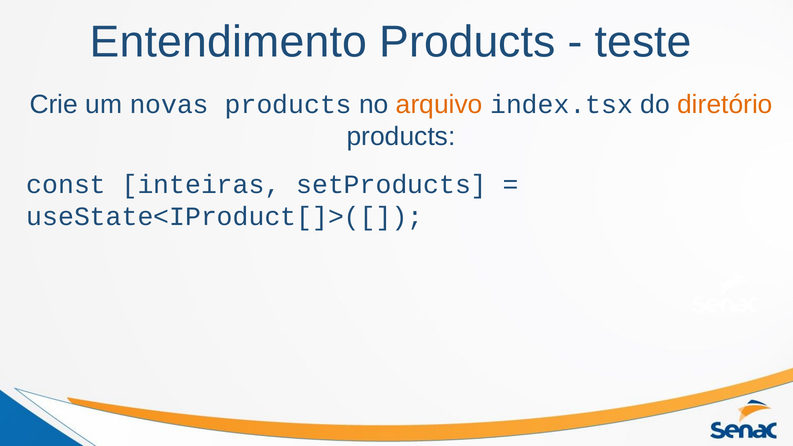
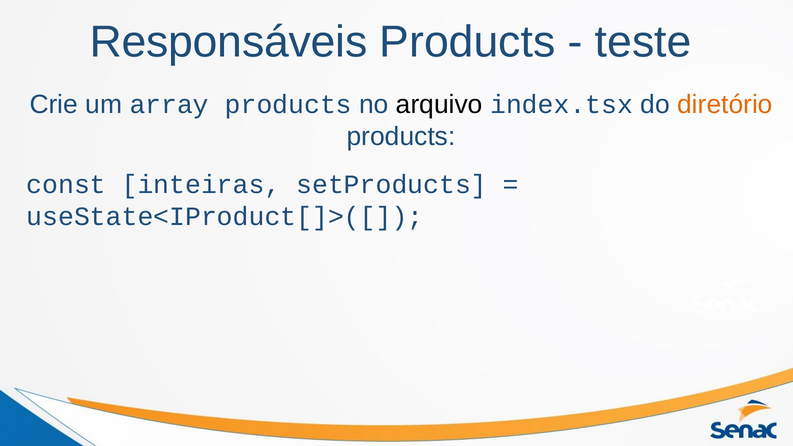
Entendimento: Entendimento -> Responsáveis
novas: novas -> array
arquivo colour: orange -> black
